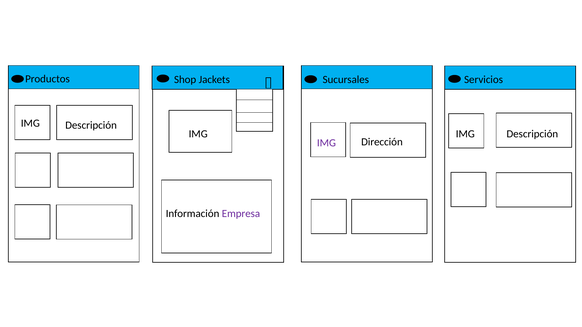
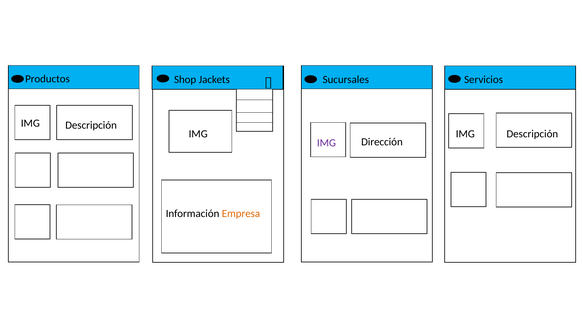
Empresa colour: purple -> orange
